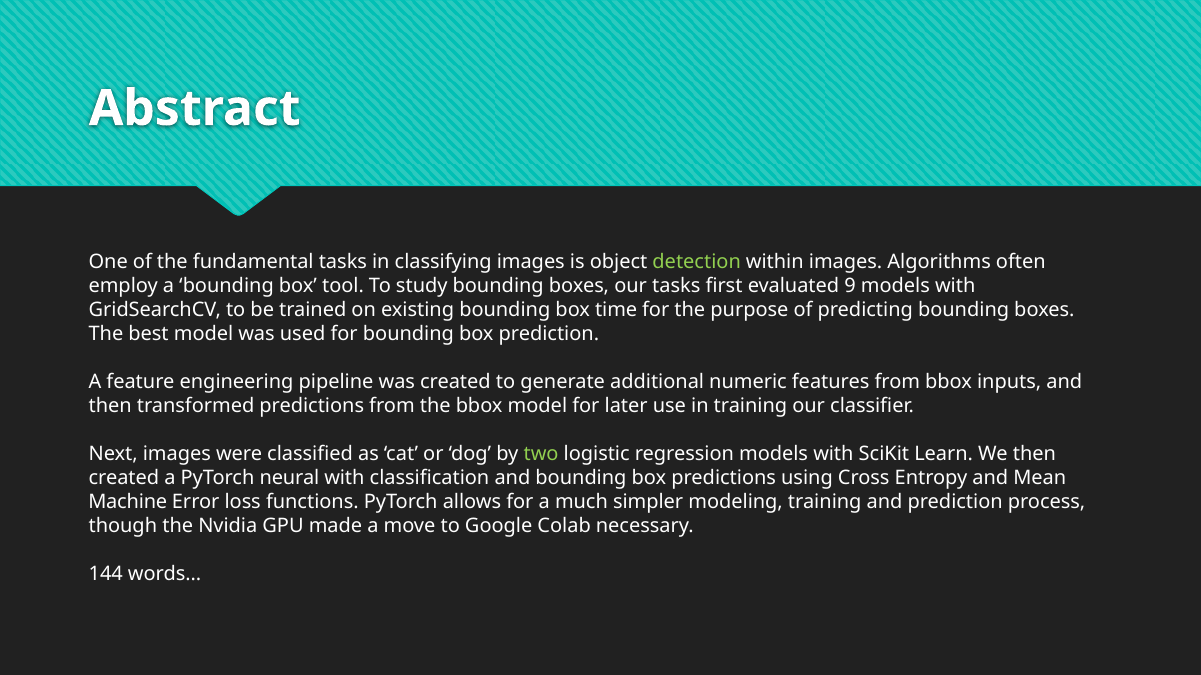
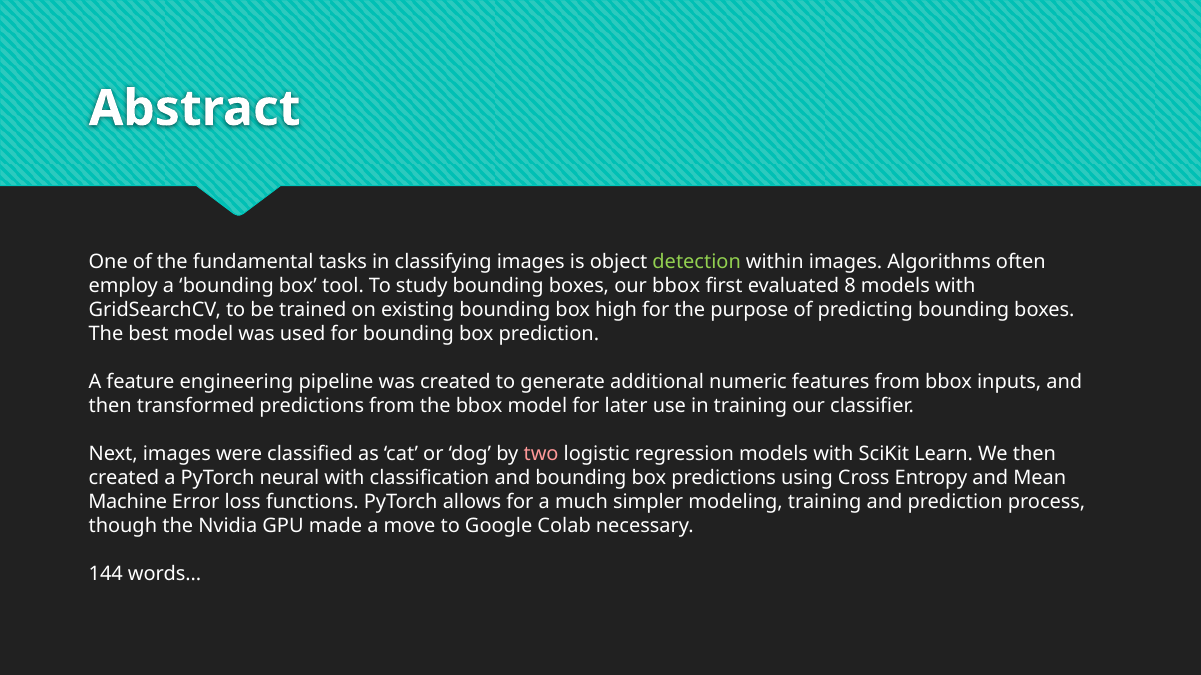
our tasks: tasks -> bbox
9: 9 -> 8
time: time -> high
two colour: light green -> pink
